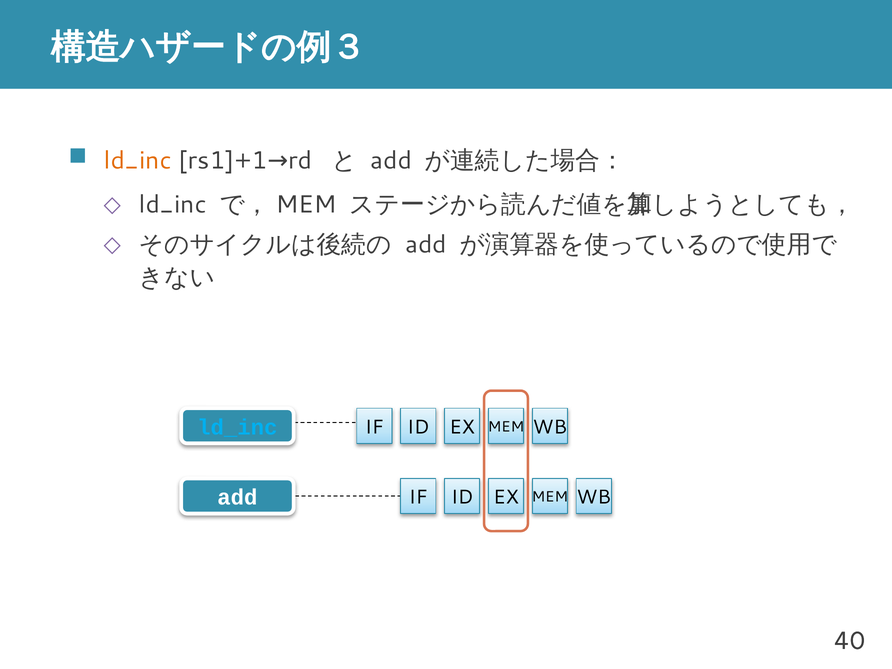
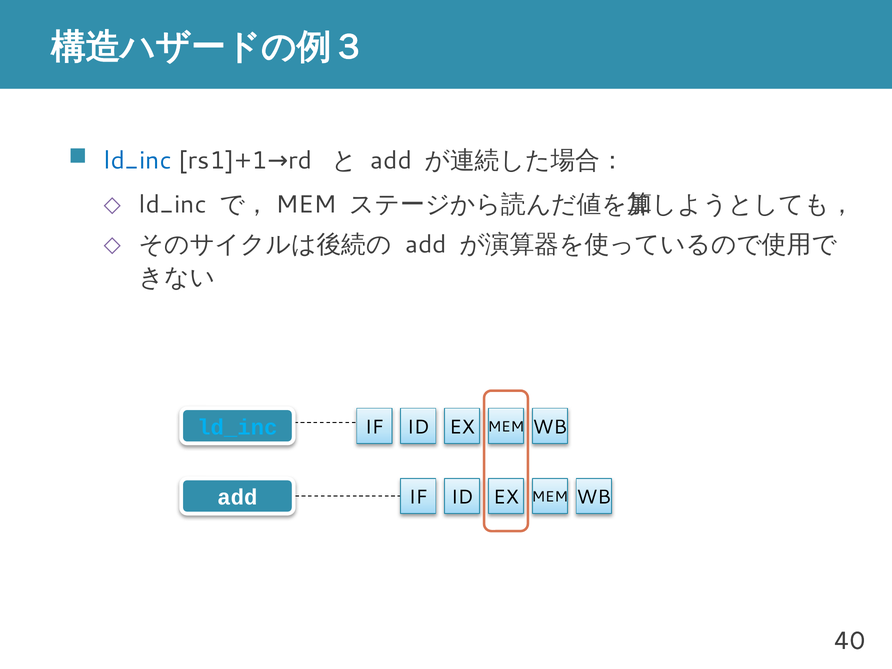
ld_inc at (138, 161) colour: orange -> blue
